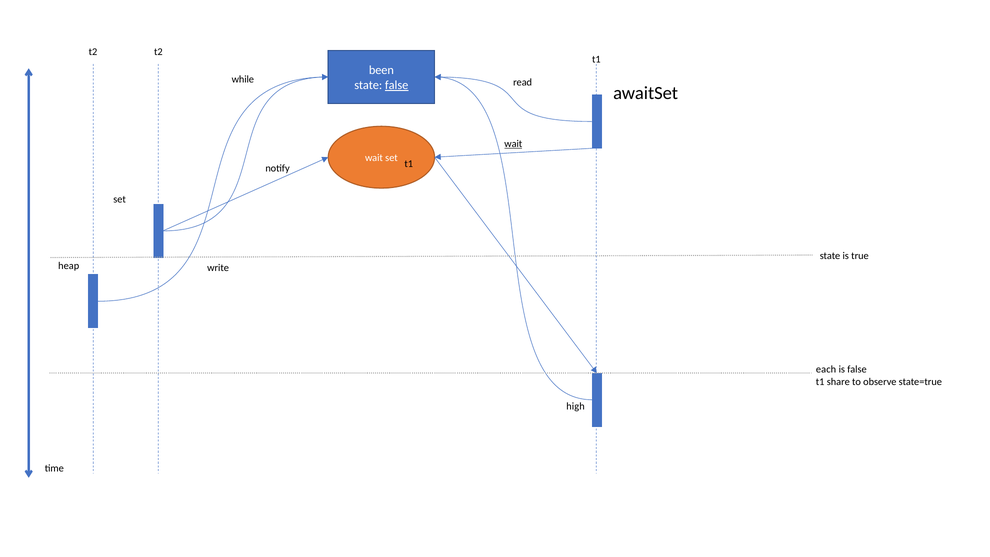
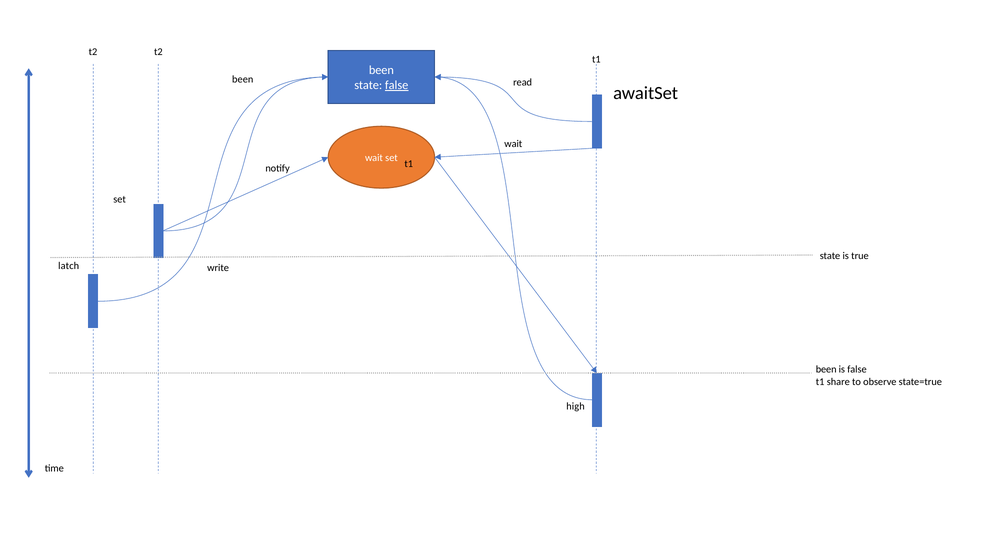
while at (243, 79): while -> been
wait at (513, 144) underline: present -> none
heap: heap -> latch
each at (826, 369): each -> been
